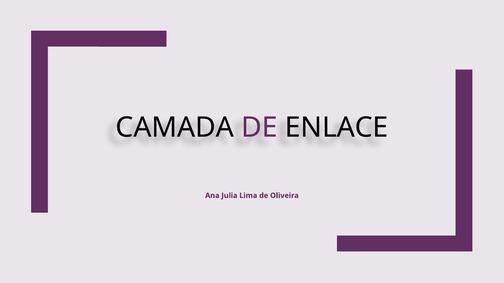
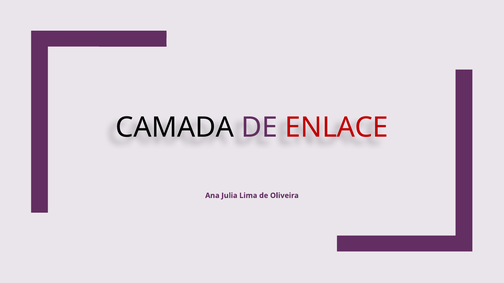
ENLACE colour: black -> red
